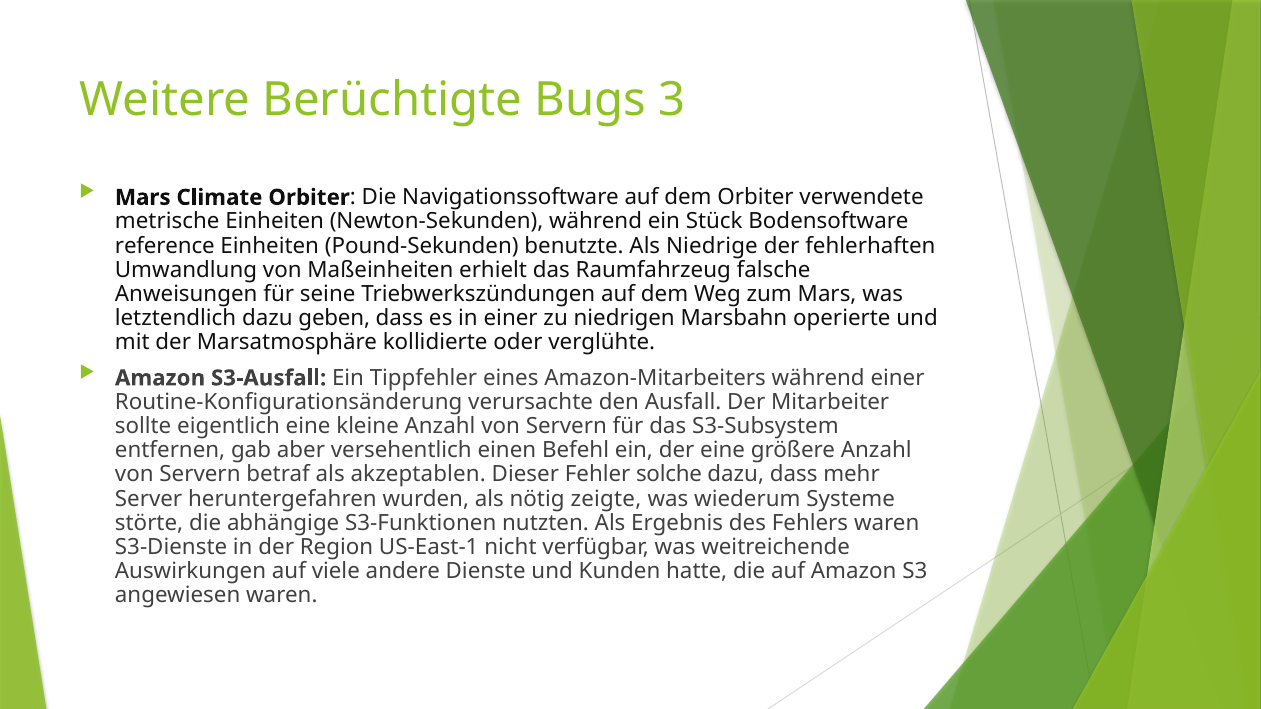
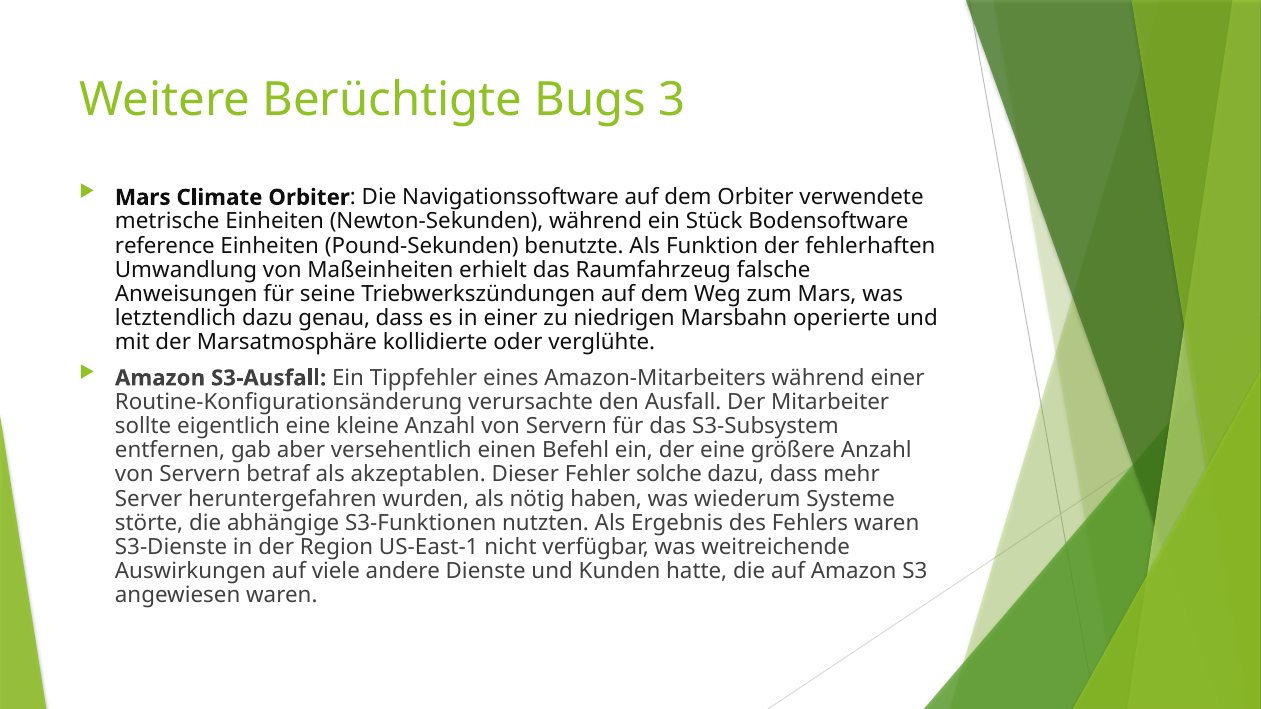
Niedrige: Niedrige -> Funktion
geben: geben -> genau
zeigte: zeigte -> haben
